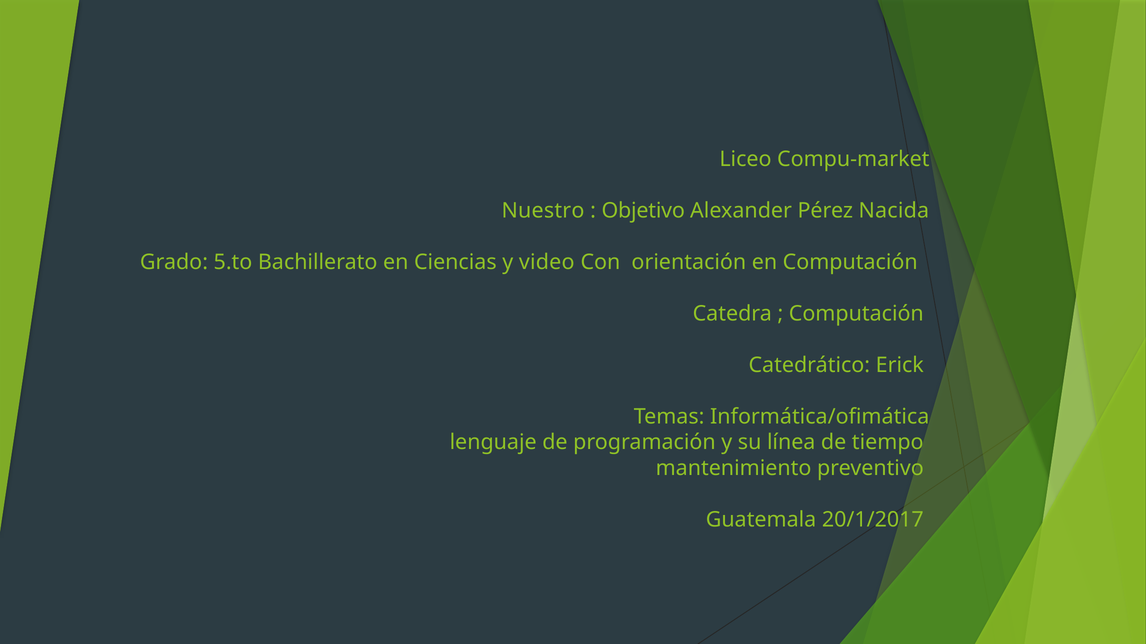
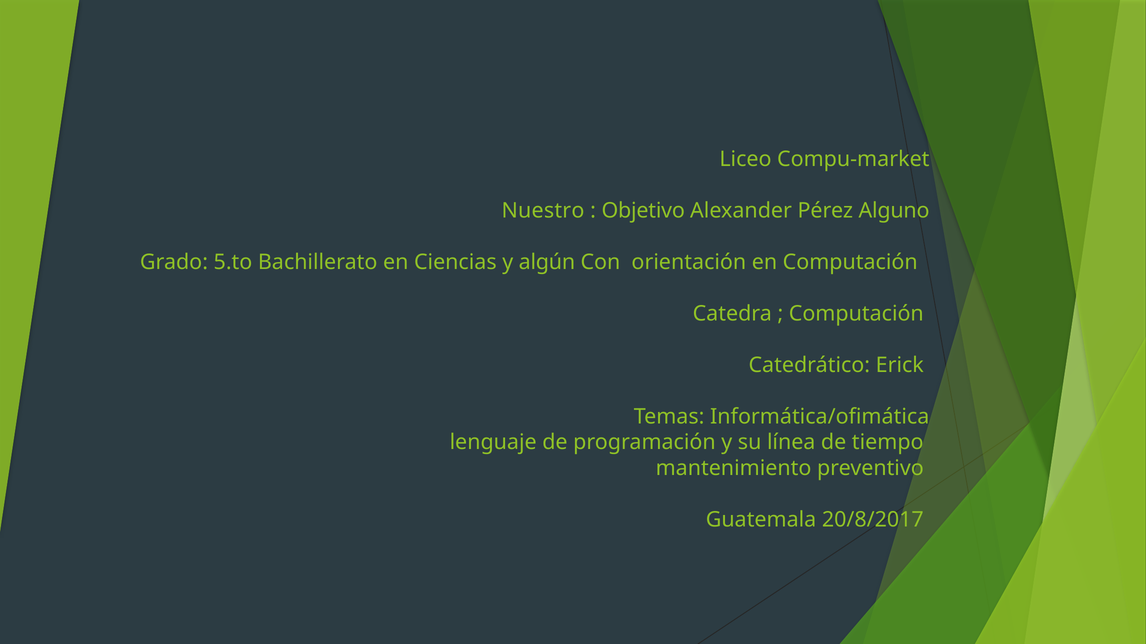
Nacida: Nacida -> Alguno
video: video -> algún
20/1/2017: 20/1/2017 -> 20/8/2017
